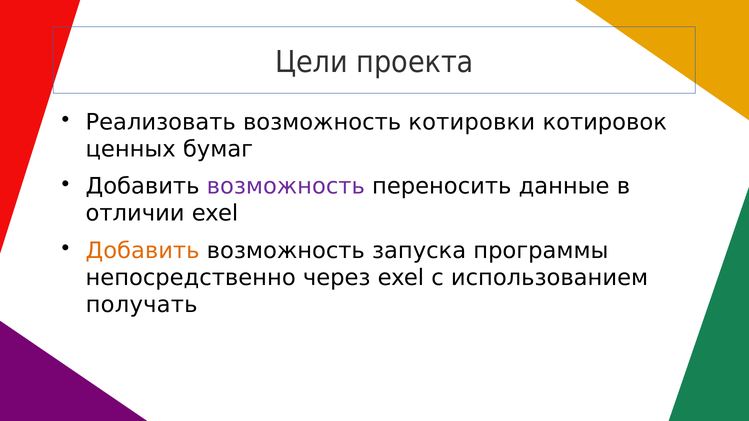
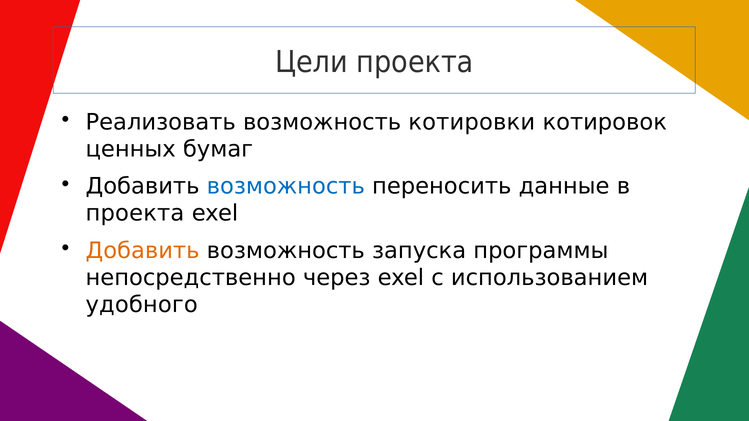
возможность at (286, 187) colour: purple -> blue
отличии at (135, 214): отличии -> проекта
получать: получать -> удобного
